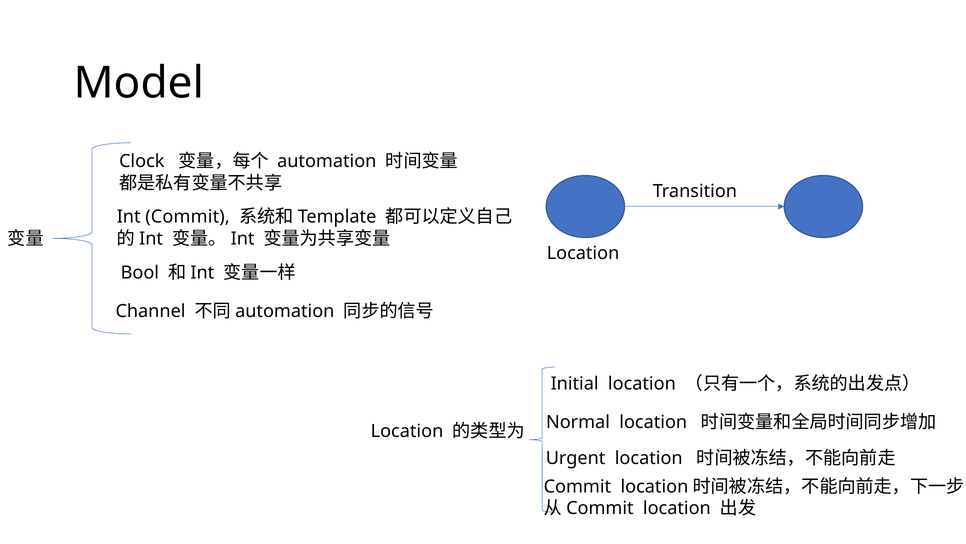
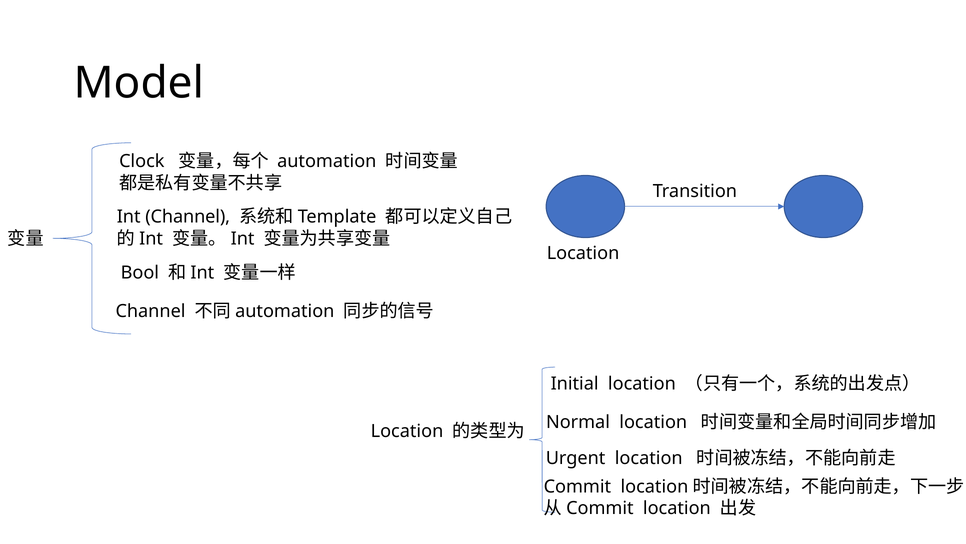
Int Commit: Commit -> Channel
